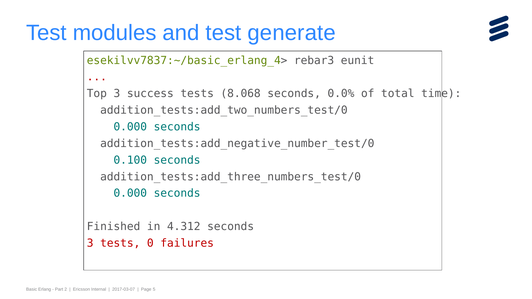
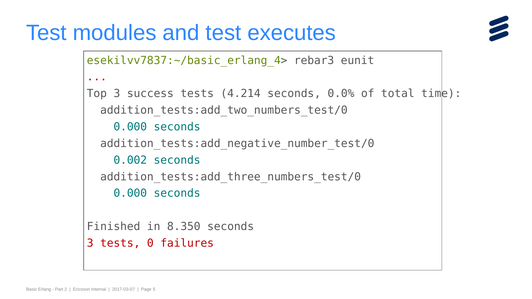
generate: generate -> executes
8.068: 8.068 -> 4.214
0.100: 0.100 -> 0.002
4.312: 4.312 -> 8.350
